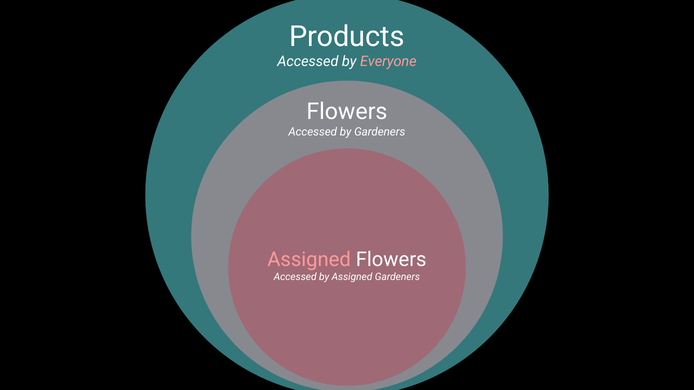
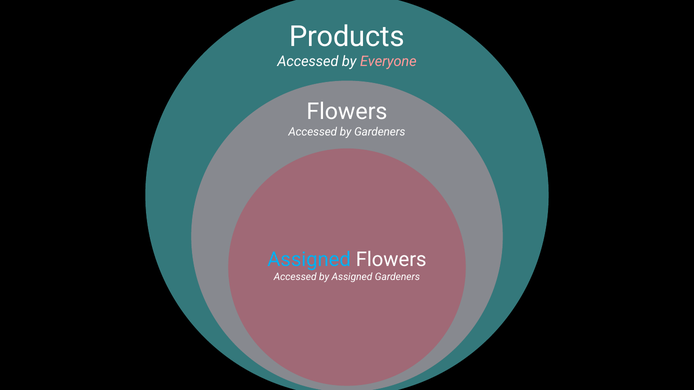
Assigned at (309, 260) colour: pink -> light blue
